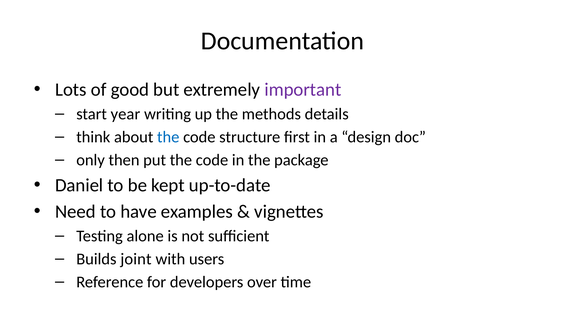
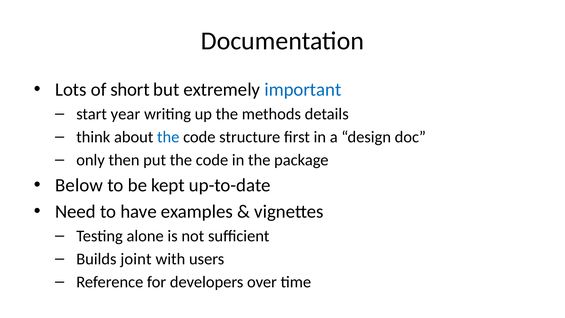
good: good -> short
important colour: purple -> blue
Daniel: Daniel -> Below
